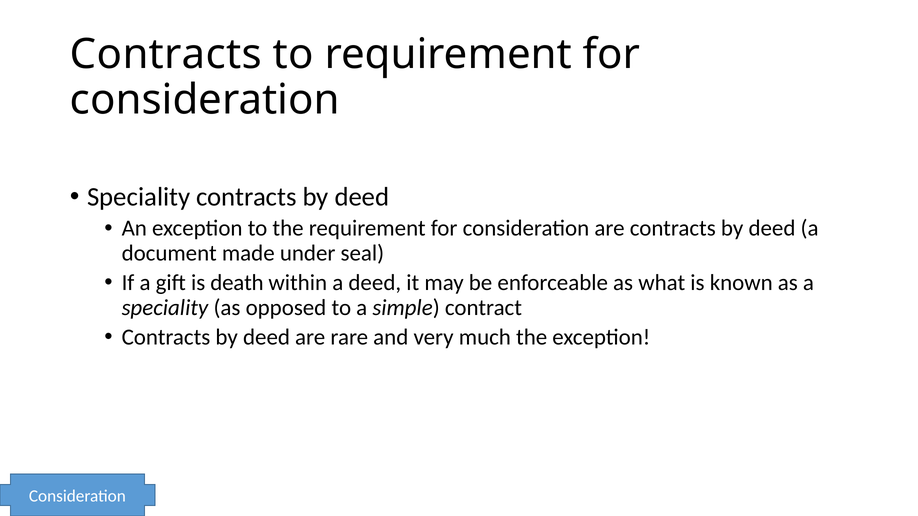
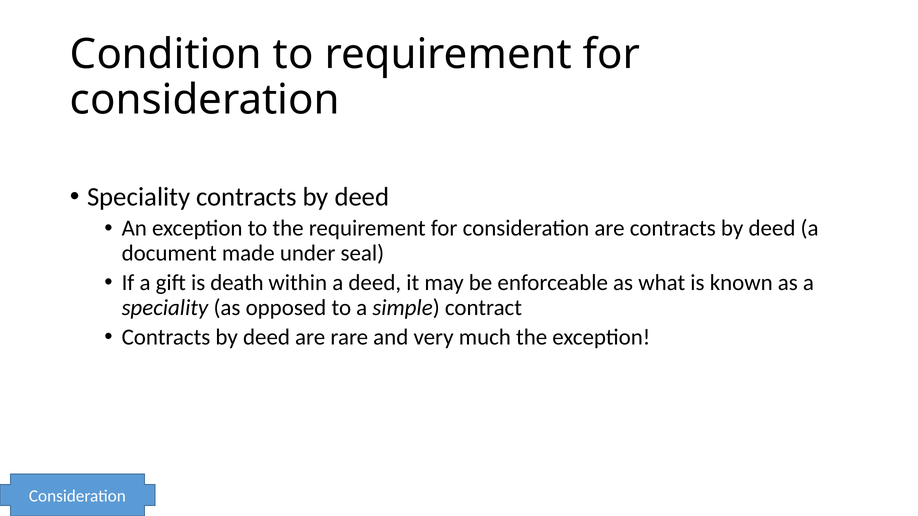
Contracts at (166, 54): Contracts -> Condition
